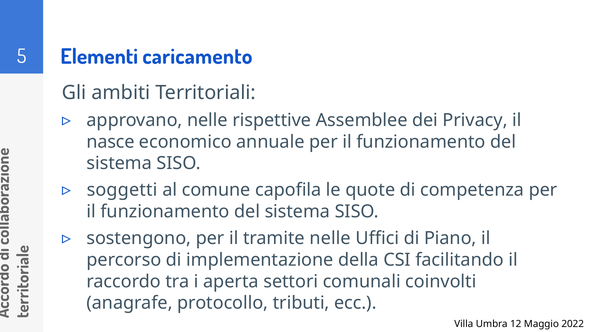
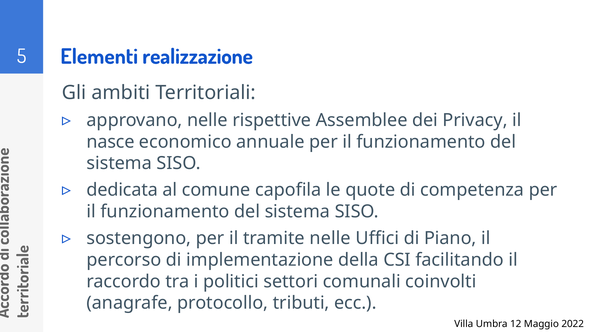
caricamento: caricamento -> realizzazione
soggetti: soggetti -> dedicata
aperta: aperta -> politici
